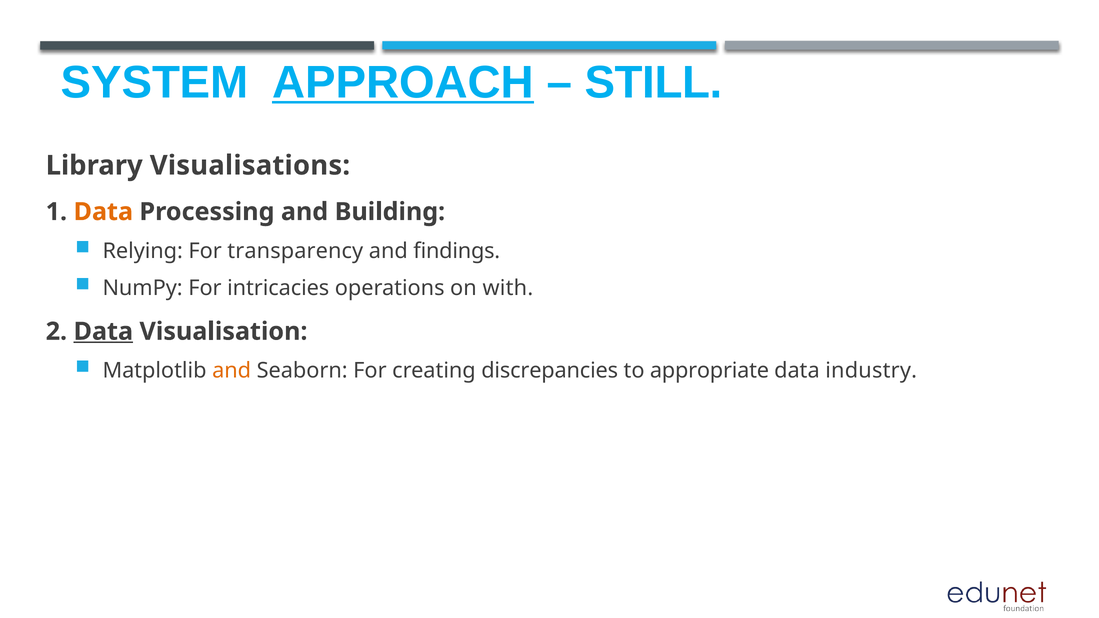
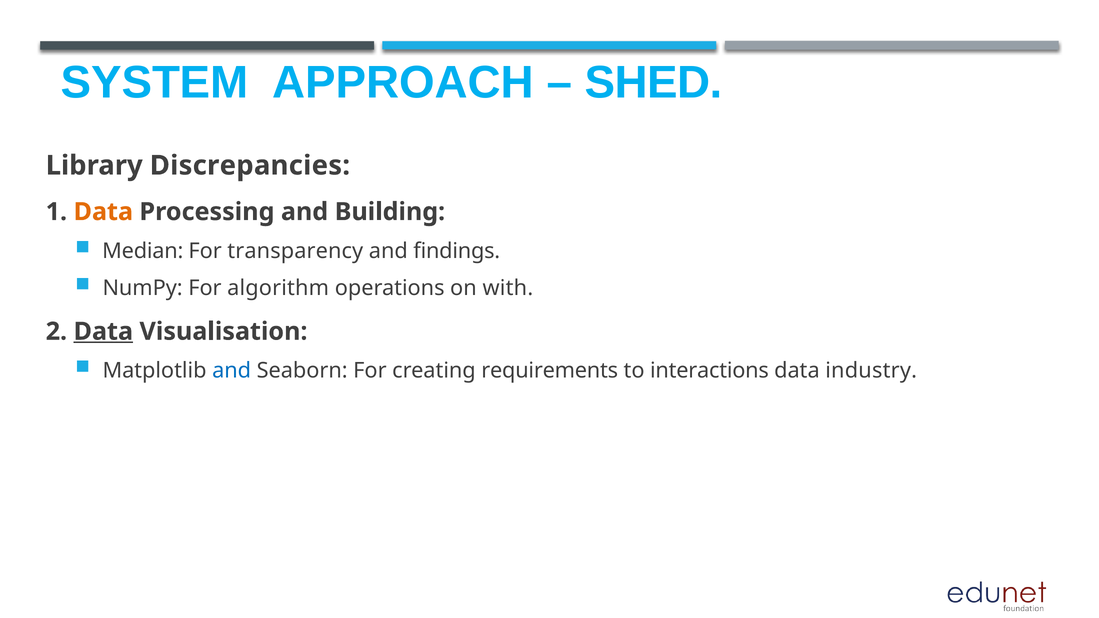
APPROACH underline: present -> none
STILL: STILL -> SHED
Visualisations: Visualisations -> Discrepancies
Relying: Relying -> Median
intricacies: intricacies -> algorithm
and at (232, 371) colour: orange -> blue
discrepancies: discrepancies -> requirements
appropriate: appropriate -> interactions
